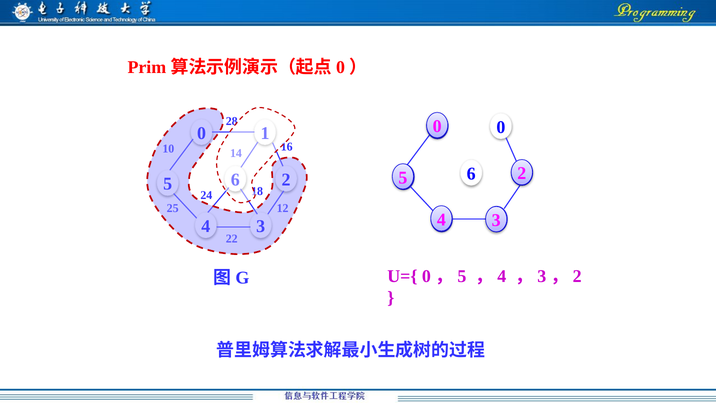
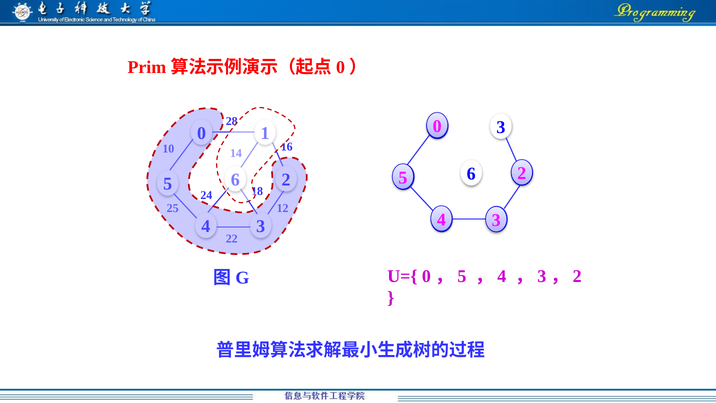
0 at (501, 127): 0 -> 3
